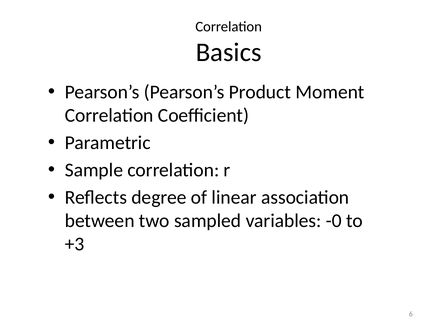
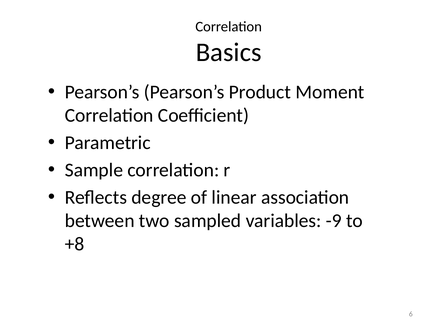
-0: -0 -> -9
+3: +3 -> +8
